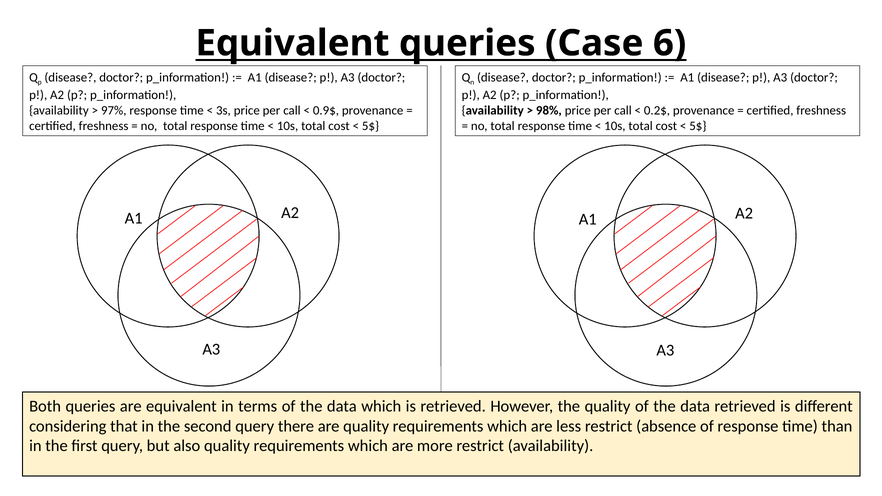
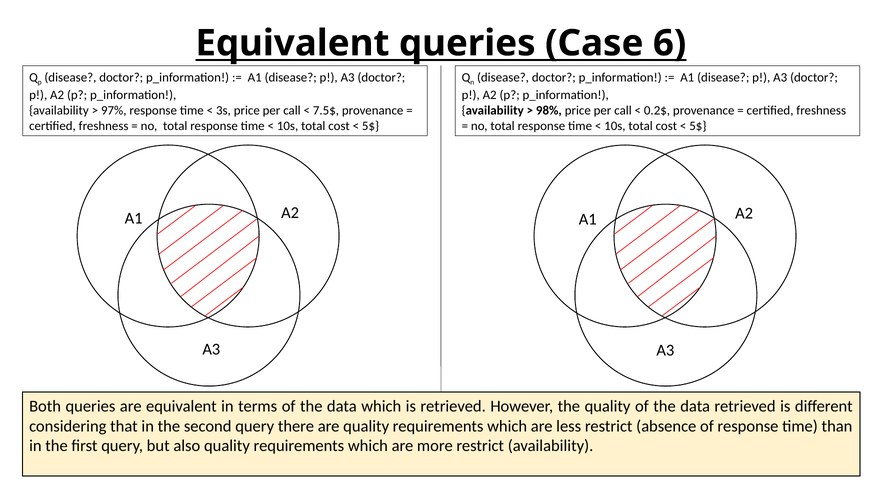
0.9$: 0.9$ -> 7.5$
